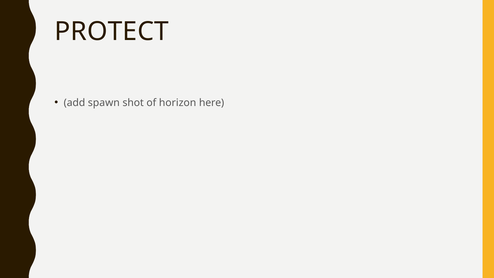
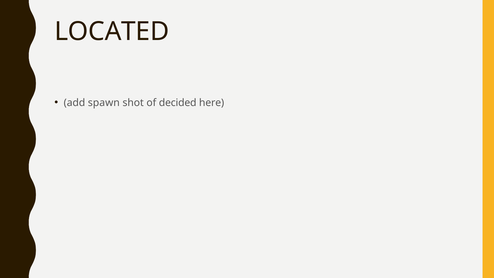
PROTECT: PROTECT -> LOCATED
horizon: horizon -> decided
